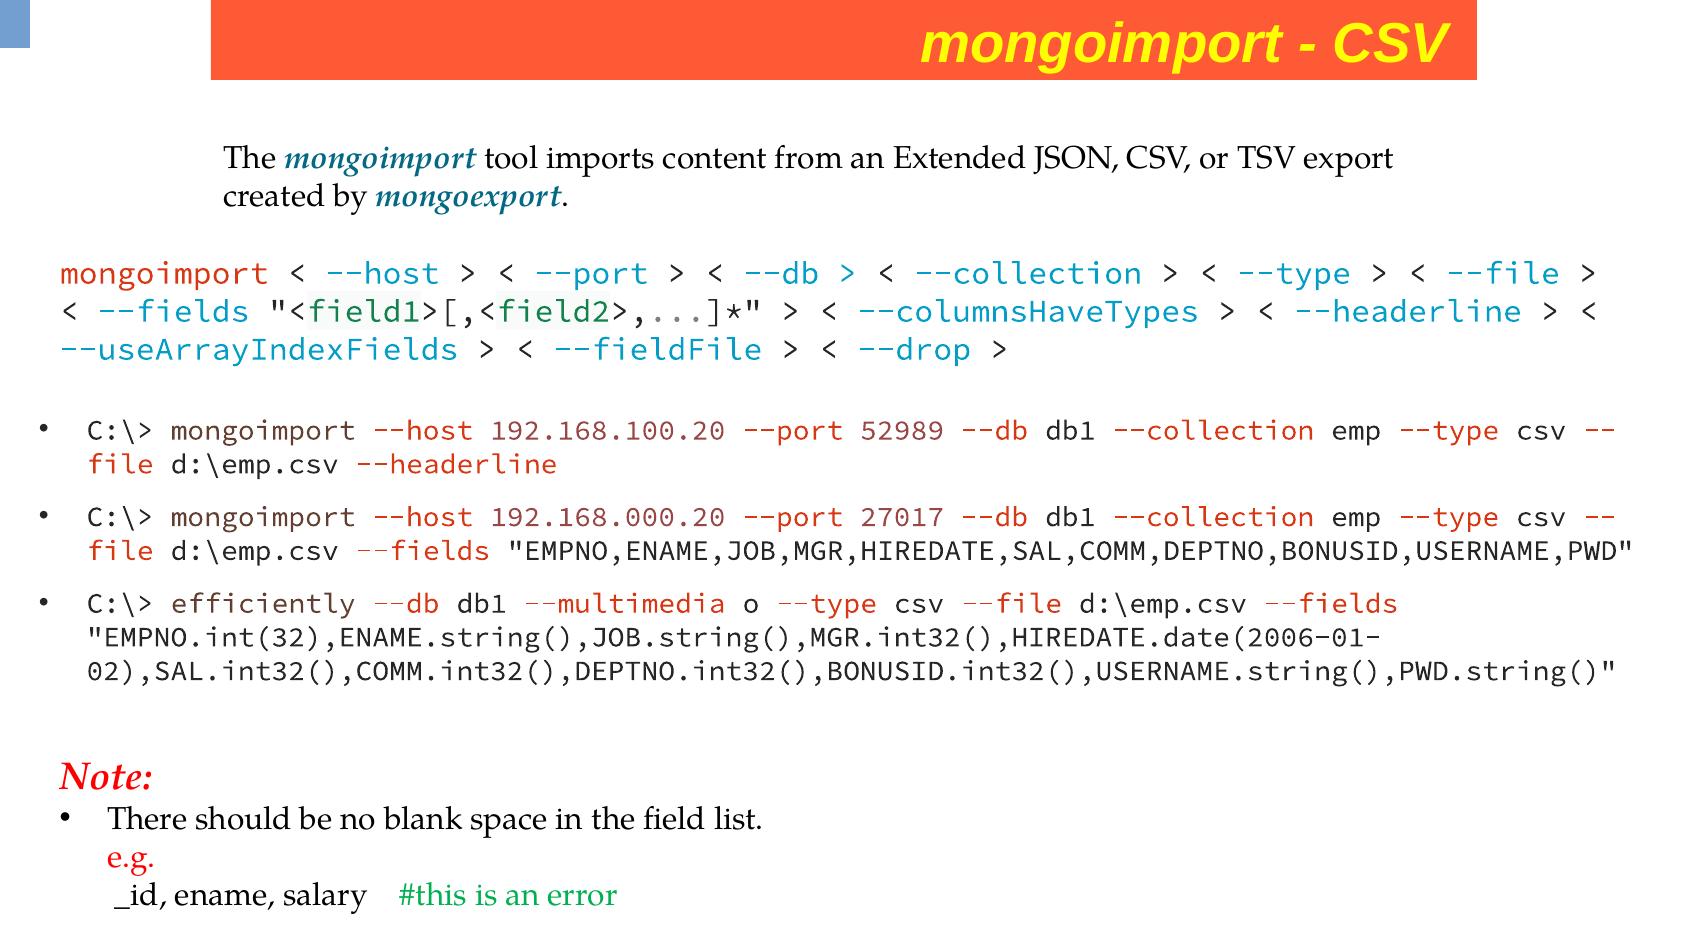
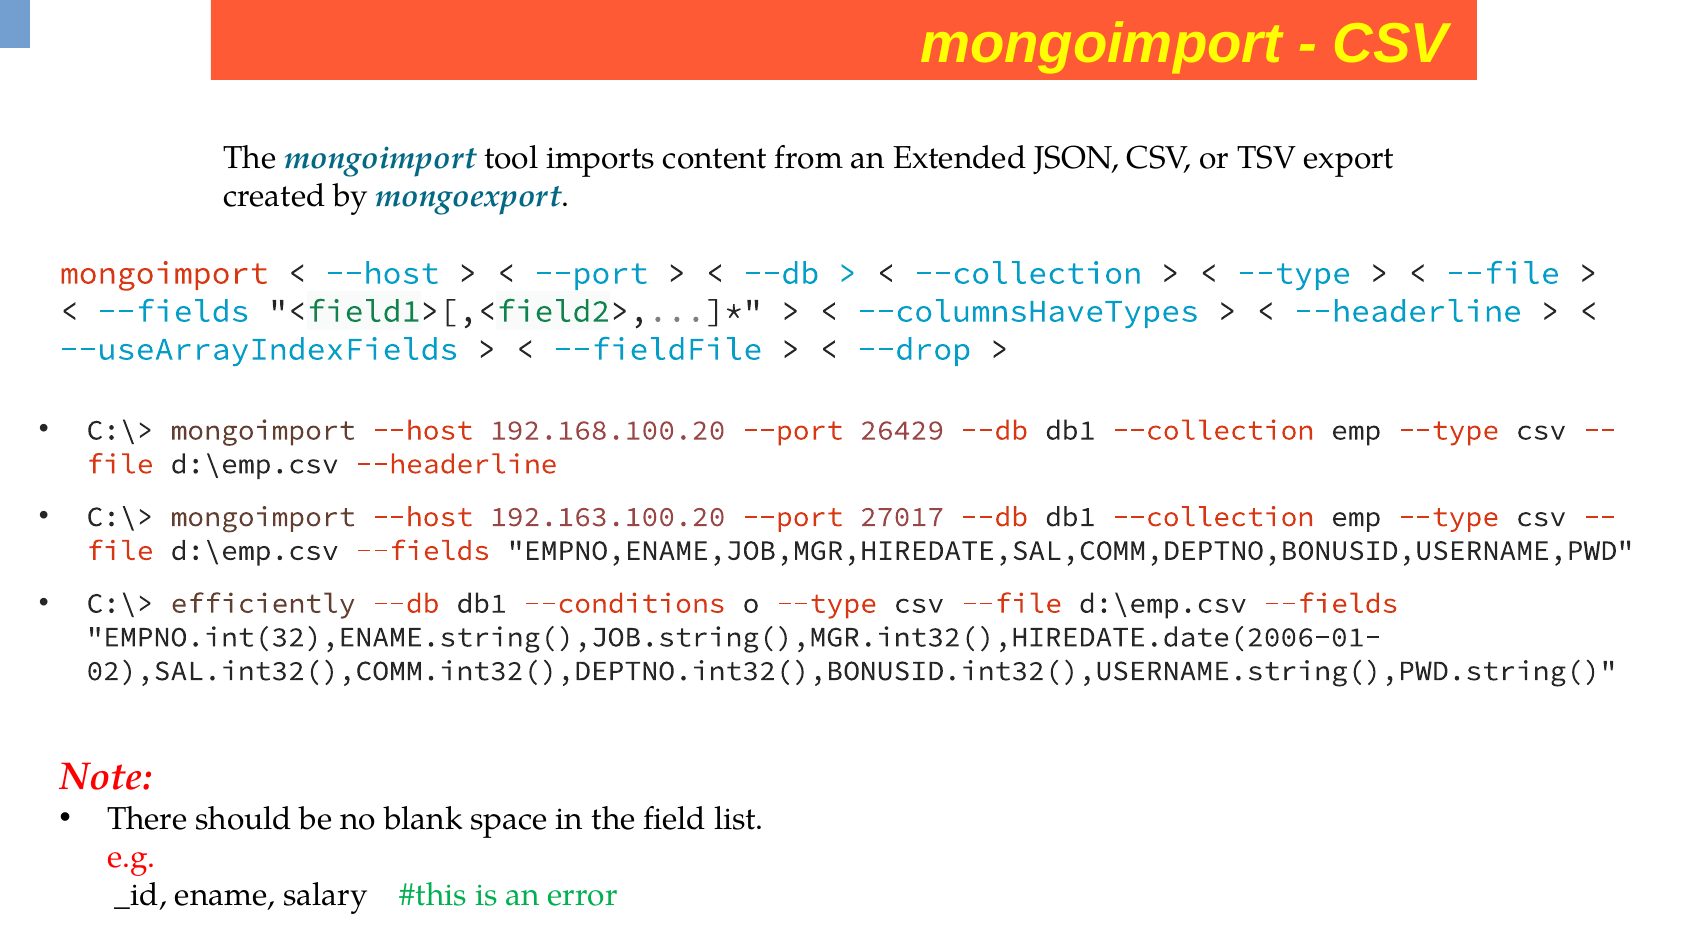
52989: 52989 -> 26429
192.168.000.20: 192.168.000.20 -> 192.163.100.20
--multimedia: --multimedia -> --conditions
